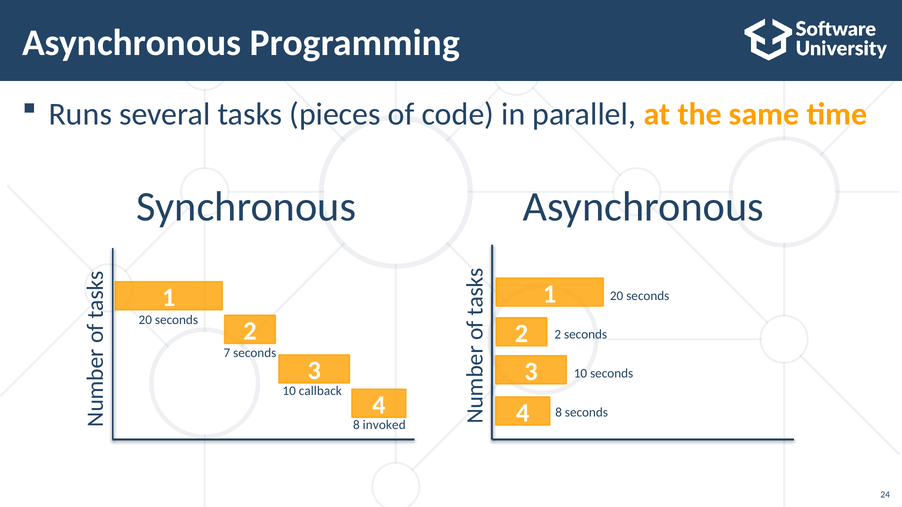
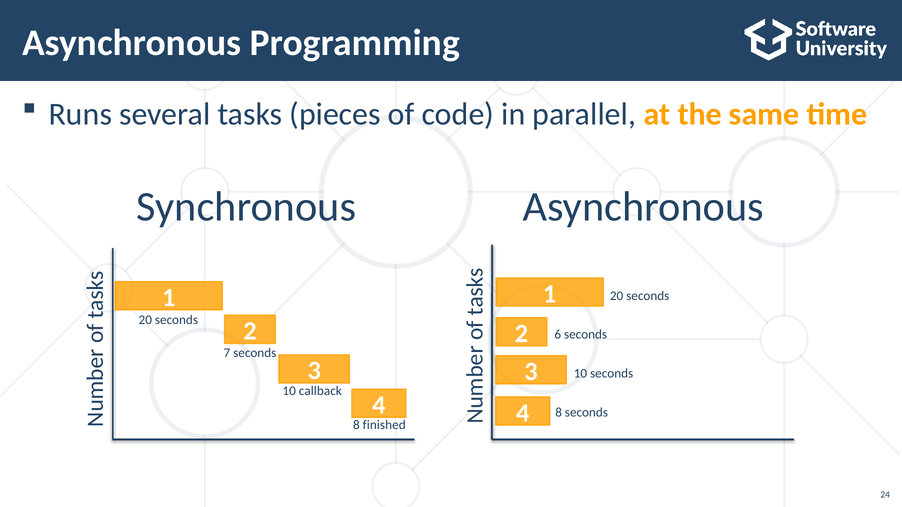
2 2: 2 -> 6
invoked: invoked -> finished
